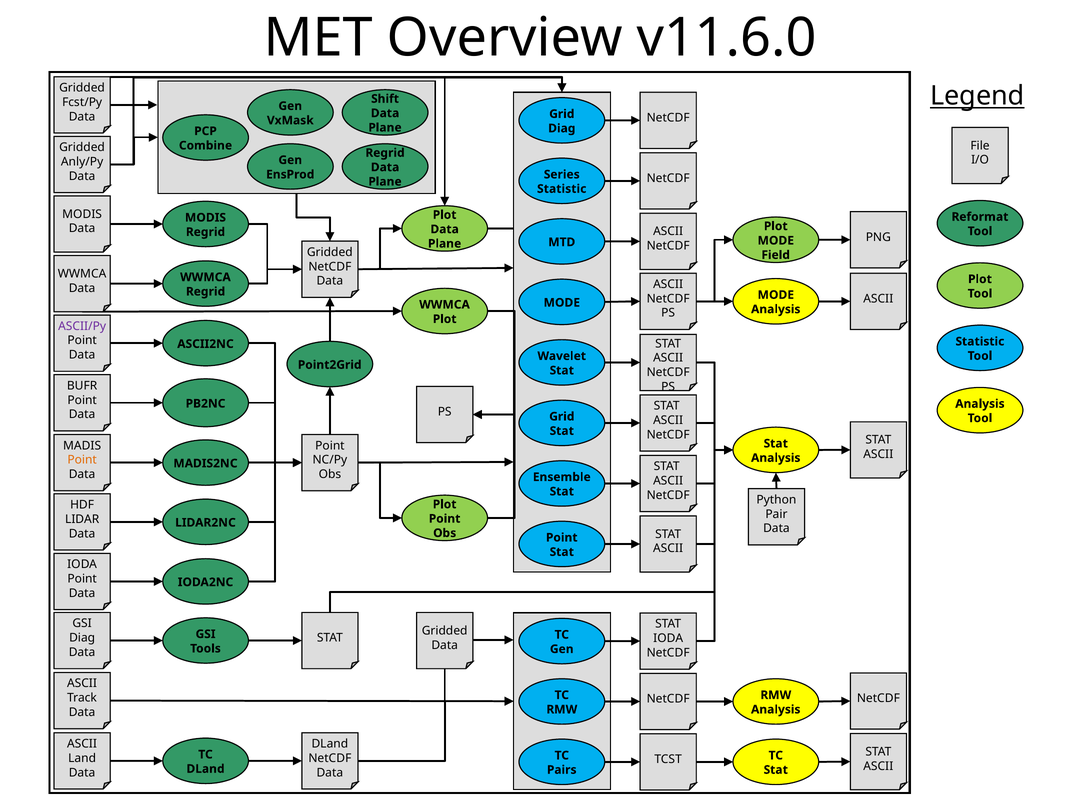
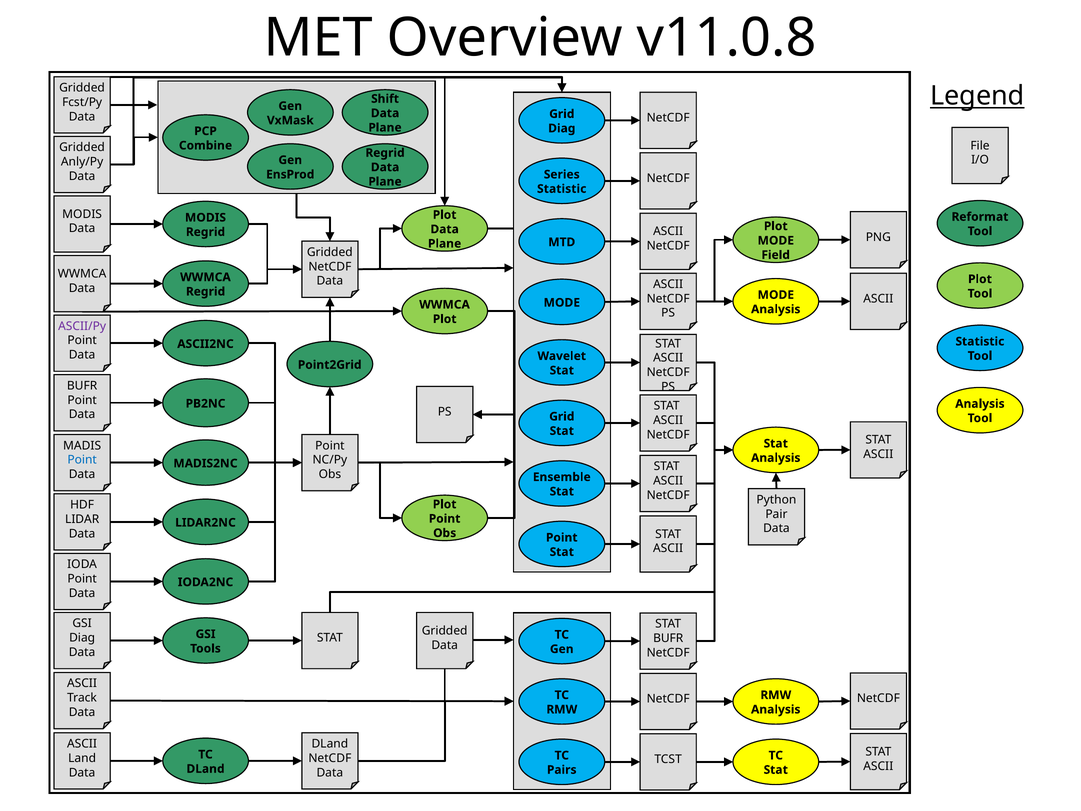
v11.6.0: v11.6.0 -> v11.0.8
Point at (82, 460) colour: orange -> blue
IODA at (668, 638): IODA -> BUFR
